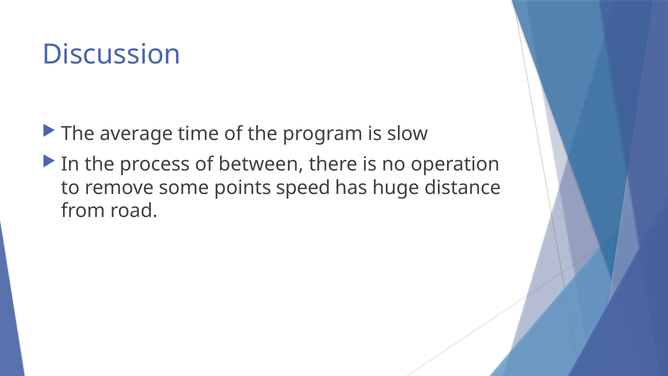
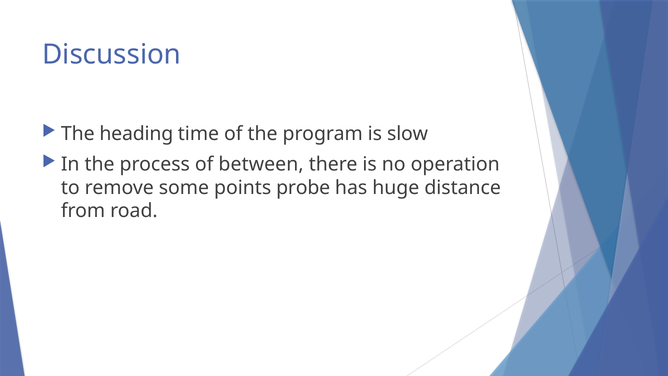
average: average -> heading
speed: speed -> probe
